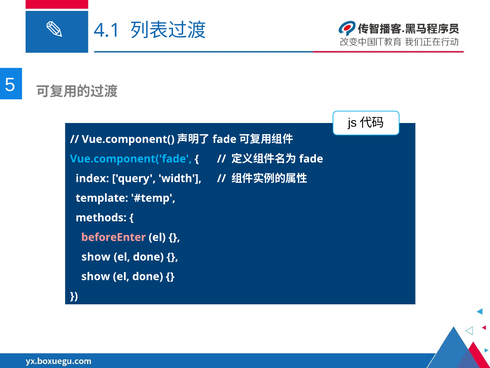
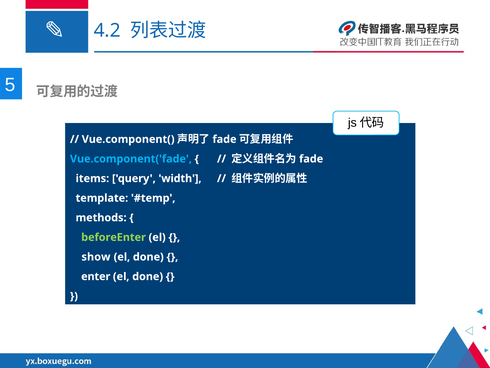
4.1: 4.1 -> 4.2
index: index -> items
beforeEnter colour: pink -> light green
show at (96, 276): show -> enter
